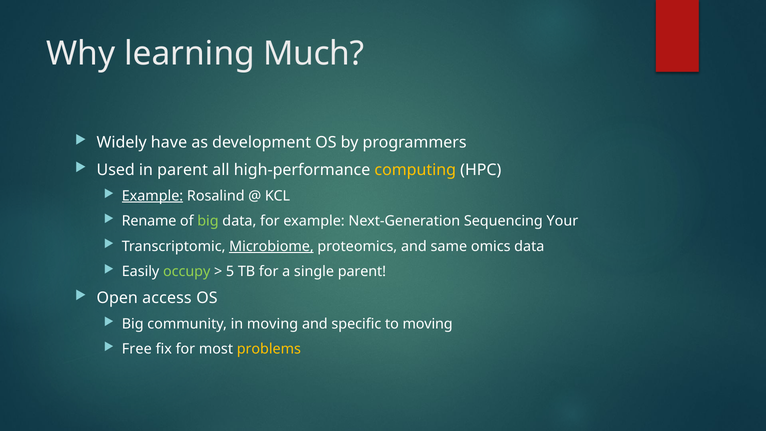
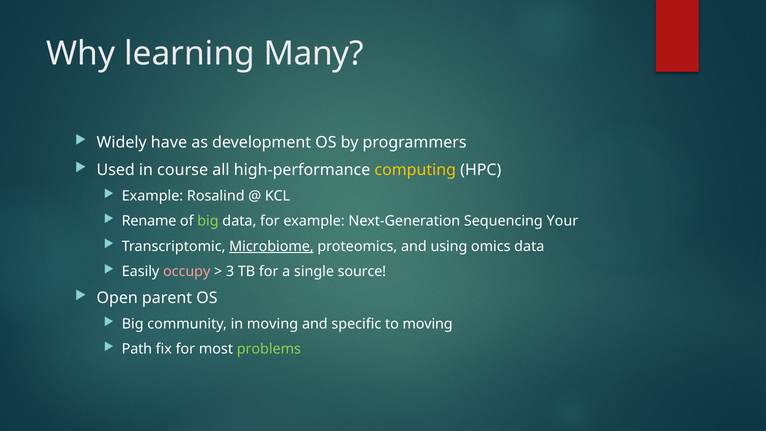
Much: Much -> Many
in parent: parent -> course
Example at (152, 196) underline: present -> none
same: same -> using
occupy colour: light green -> pink
5: 5 -> 3
single parent: parent -> source
access: access -> parent
Free: Free -> Path
problems colour: yellow -> light green
